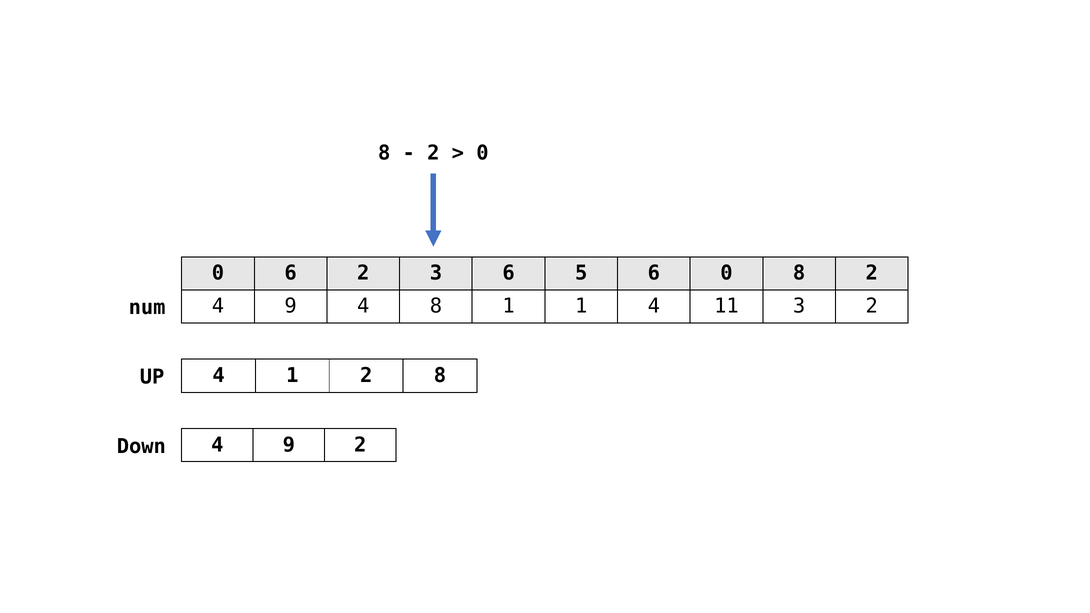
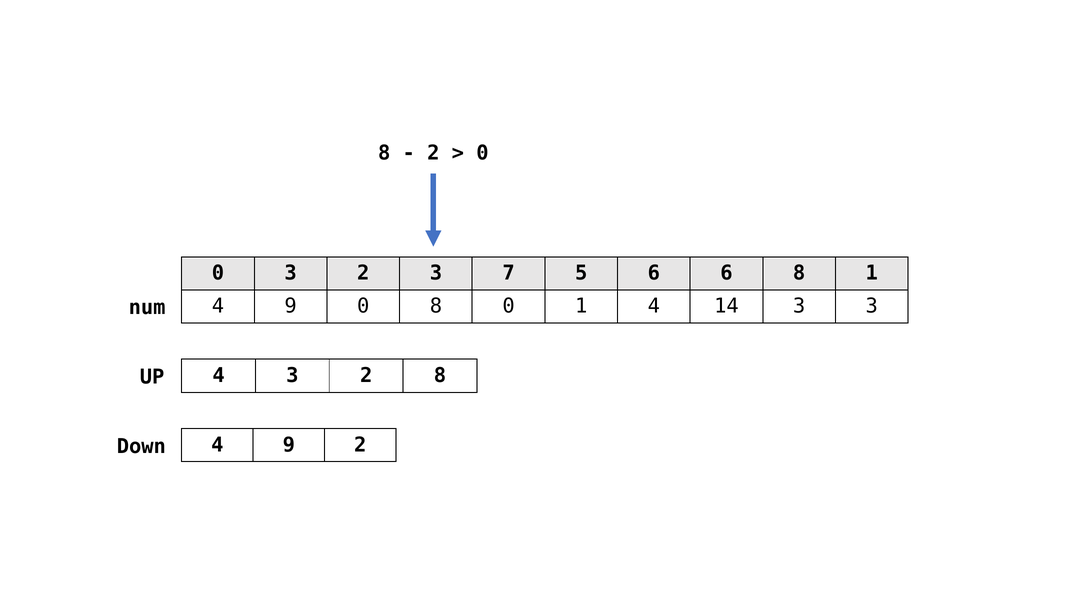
0 6: 6 -> 3
3 6: 6 -> 7
6 0: 0 -> 6
8 2: 2 -> 1
9 4: 4 -> 0
8 1: 1 -> 0
11: 11 -> 14
3 2: 2 -> 3
4 1: 1 -> 3
